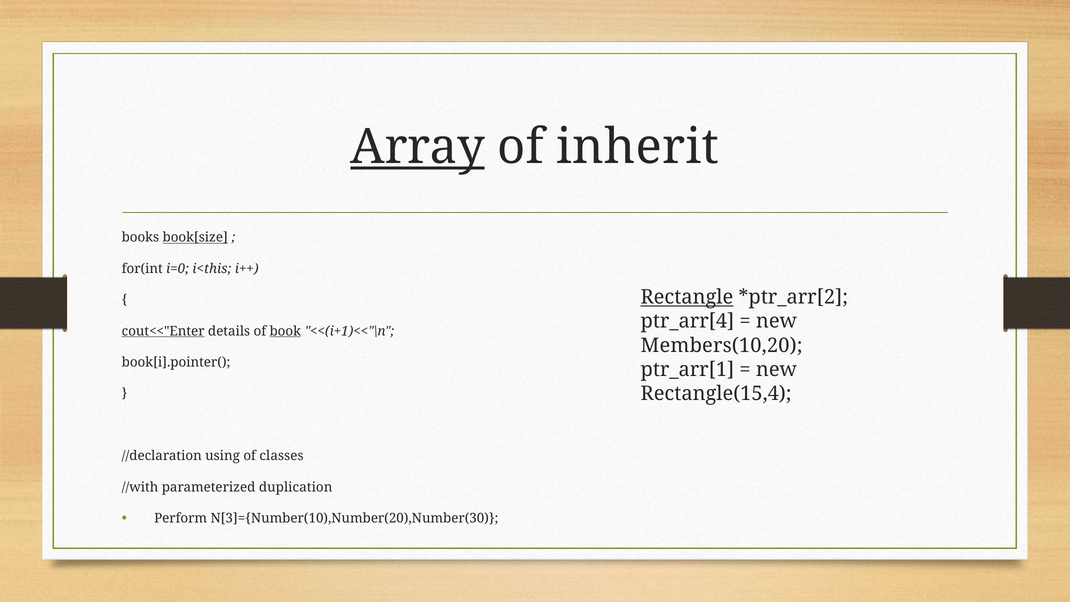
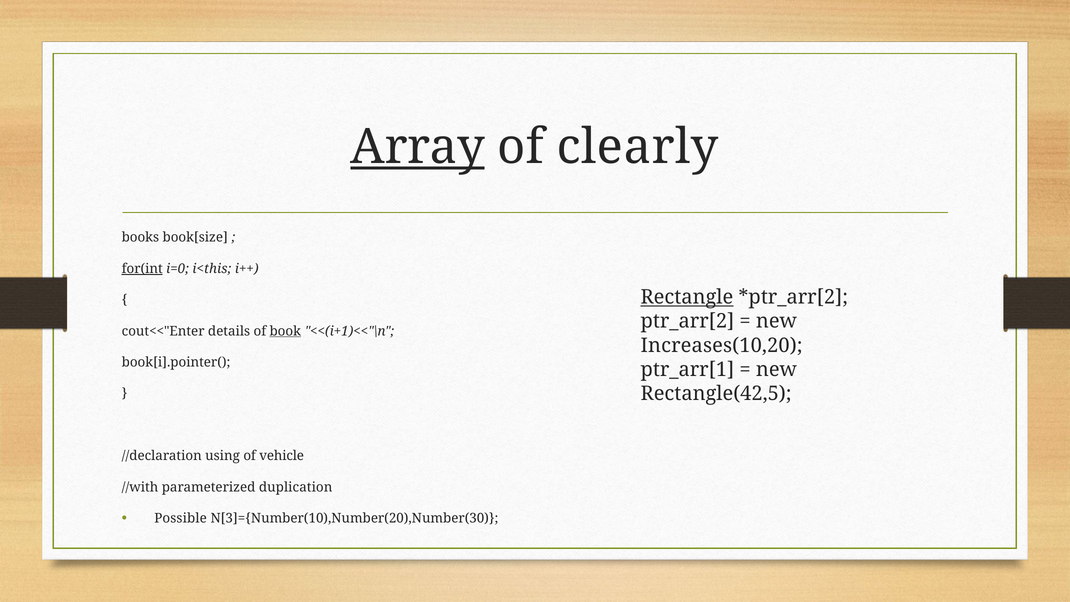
inherit: inherit -> clearly
book[size underline: present -> none
for(int underline: none -> present
ptr_arr[4: ptr_arr[4 -> ptr_arr[2
cout<<"Enter underline: present -> none
Members(10,20: Members(10,20 -> Increases(10,20
Rectangle(15,4: Rectangle(15,4 -> Rectangle(42,5
classes: classes -> vehicle
Perform: Perform -> Possible
